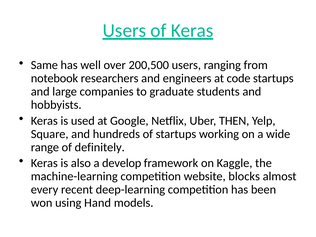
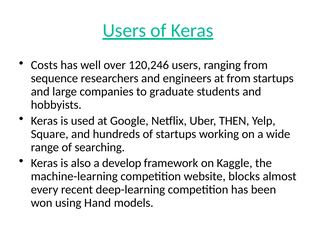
Same: Same -> Costs
200,500: 200,500 -> 120,246
notebook: notebook -> sequence
at code: code -> from
definitely: definitely -> searching
